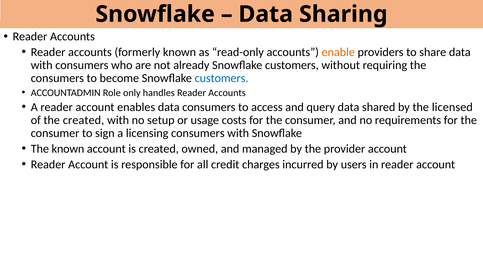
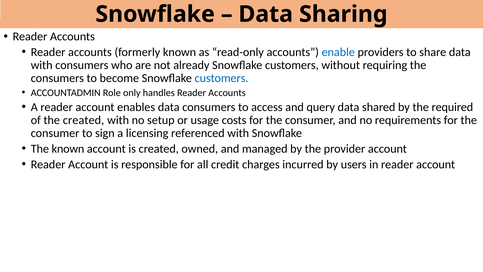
enable colour: orange -> blue
licensed: licensed -> required
licensing consumers: consumers -> referenced
